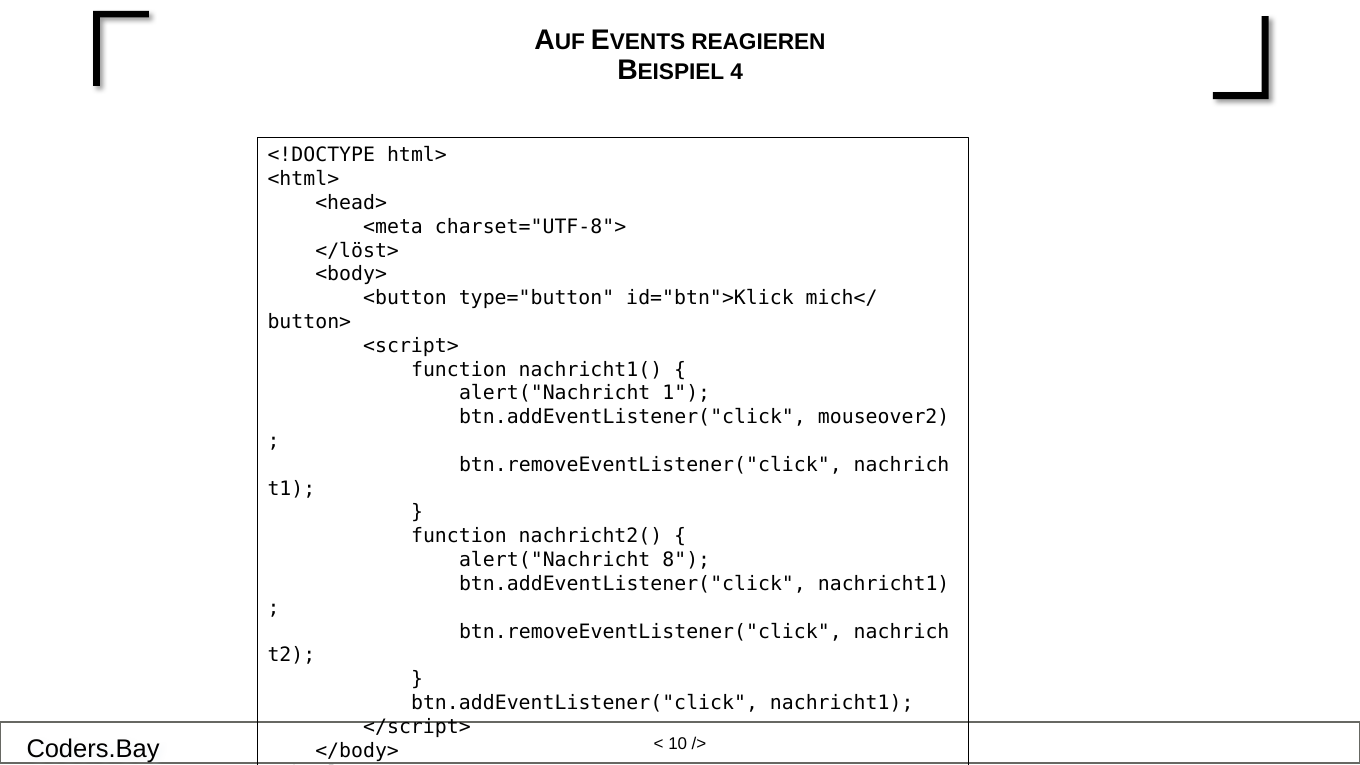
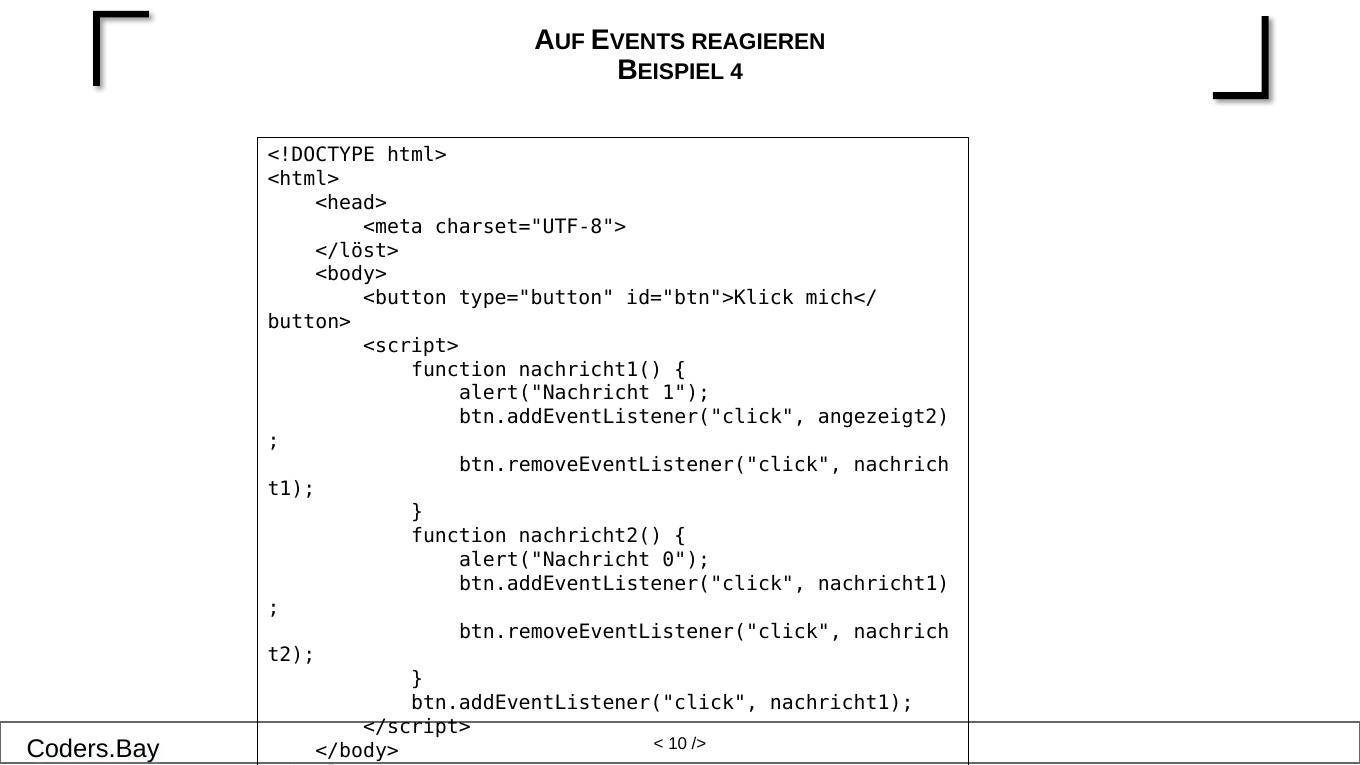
mouseover2: mouseover2 -> angezeigt2
8: 8 -> 0
